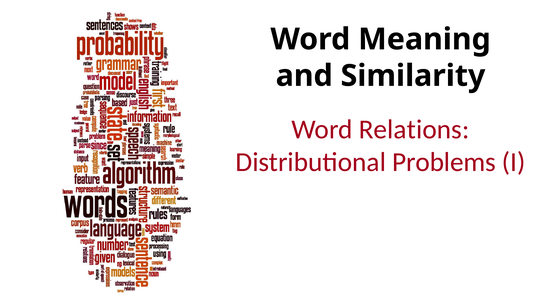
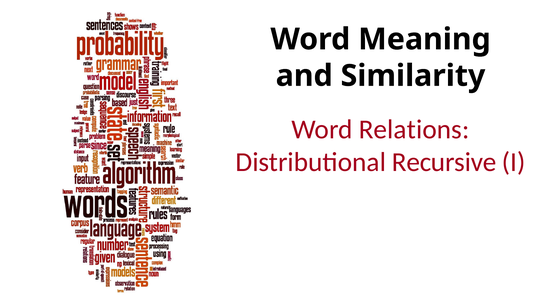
Problems: Problems -> Recursive
